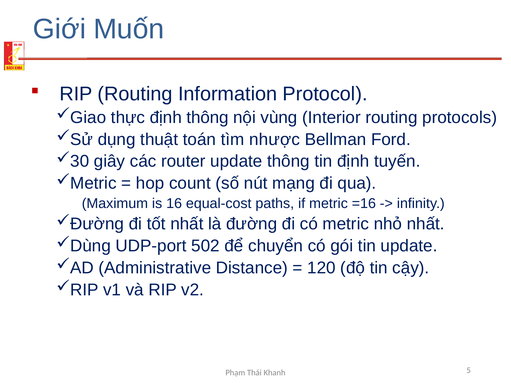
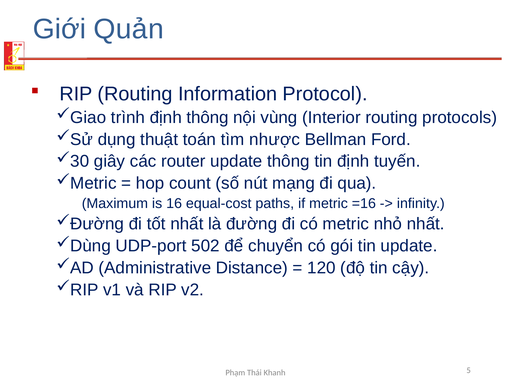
Muốn: Muốn -> Quản
thực: thực -> trình
